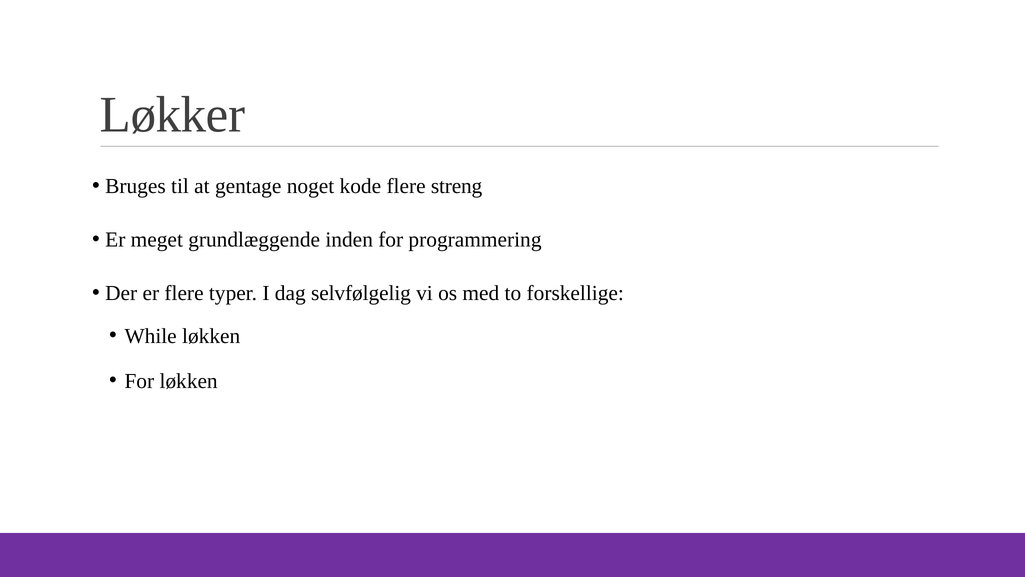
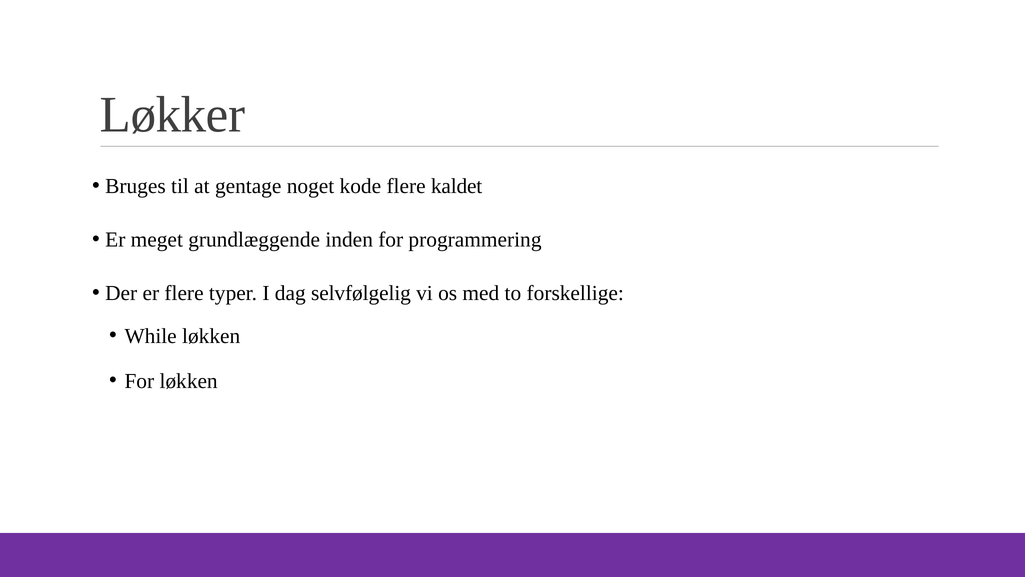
streng: streng -> kaldet
